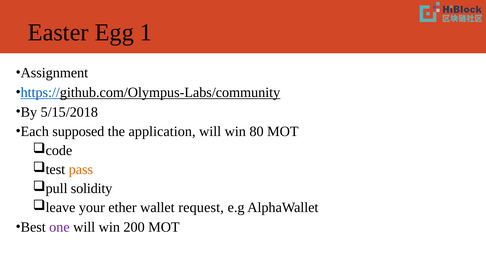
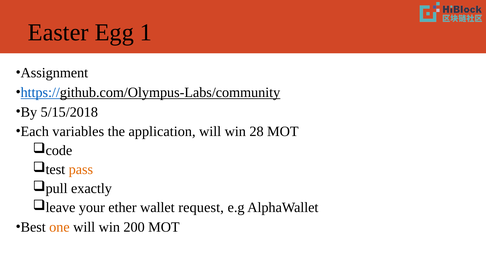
supposed: supposed -> variables
80: 80 -> 28
solidity: solidity -> exactly
one colour: purple -> orange
